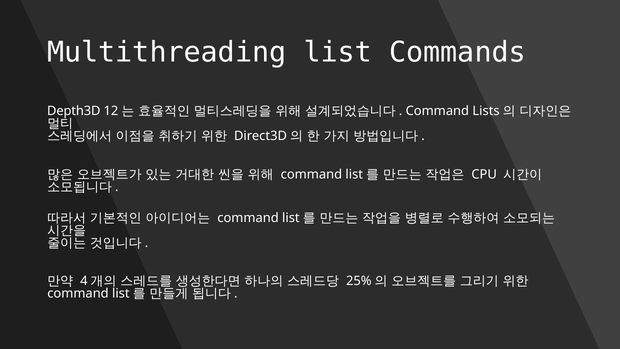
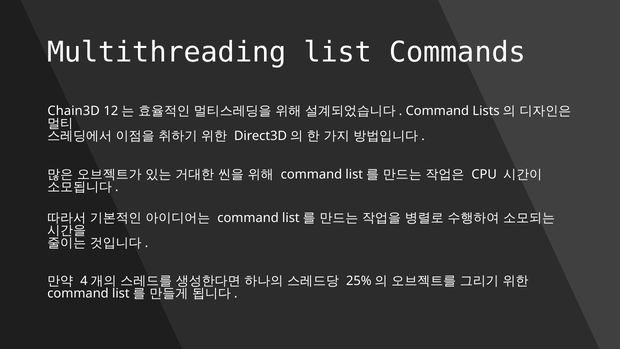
Depth3D: Depth3D -> Chain3D
